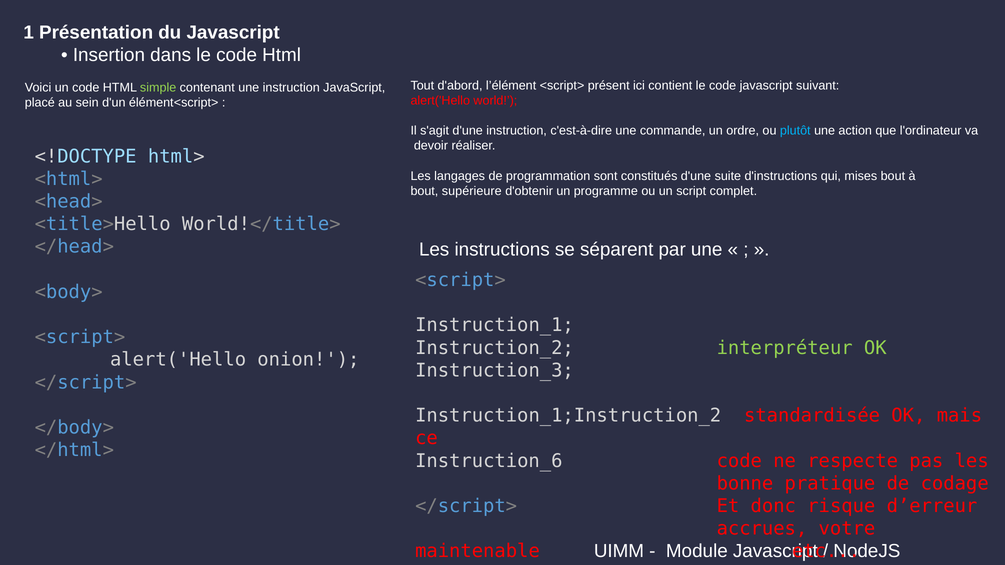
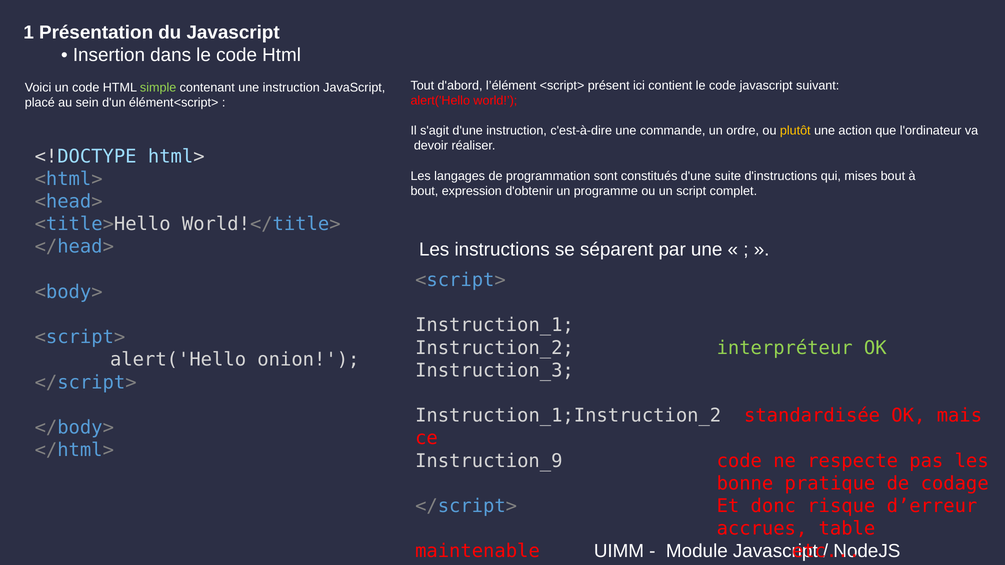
plutôt colour: light blue -> yellow
supérieure: supérieure -> expression
Instruction_6: Instruction_6 -> Instruction_9
votre: votre -> table
